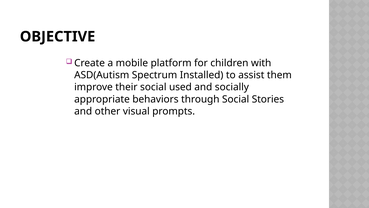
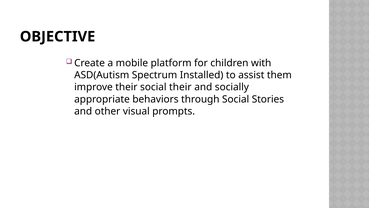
social used: used -> their
